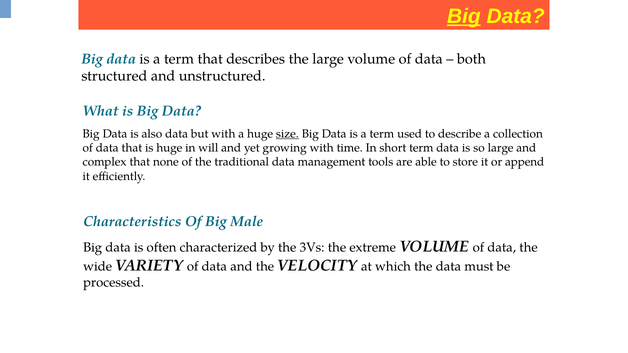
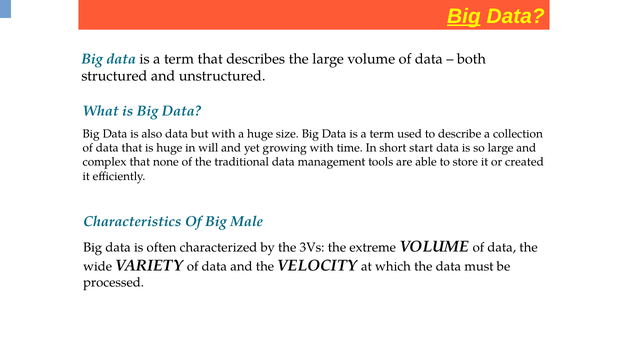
size underline: present -> none
short term: term -> start
append: append -> created
